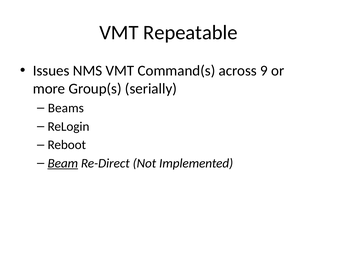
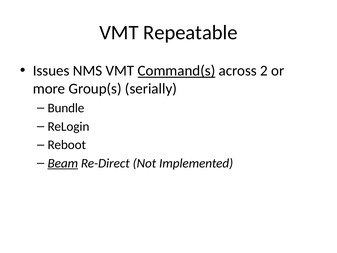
Command(s underline: none -> present
9: 9 -> 2
Beams: Beams -> Bundle
